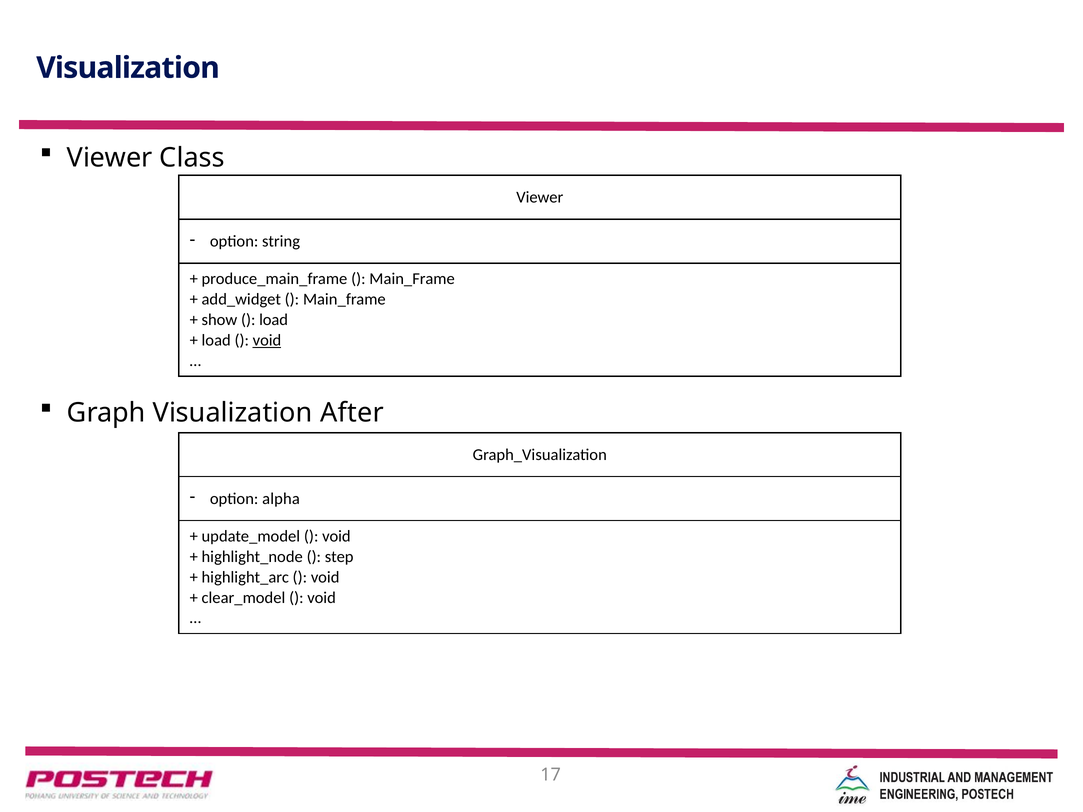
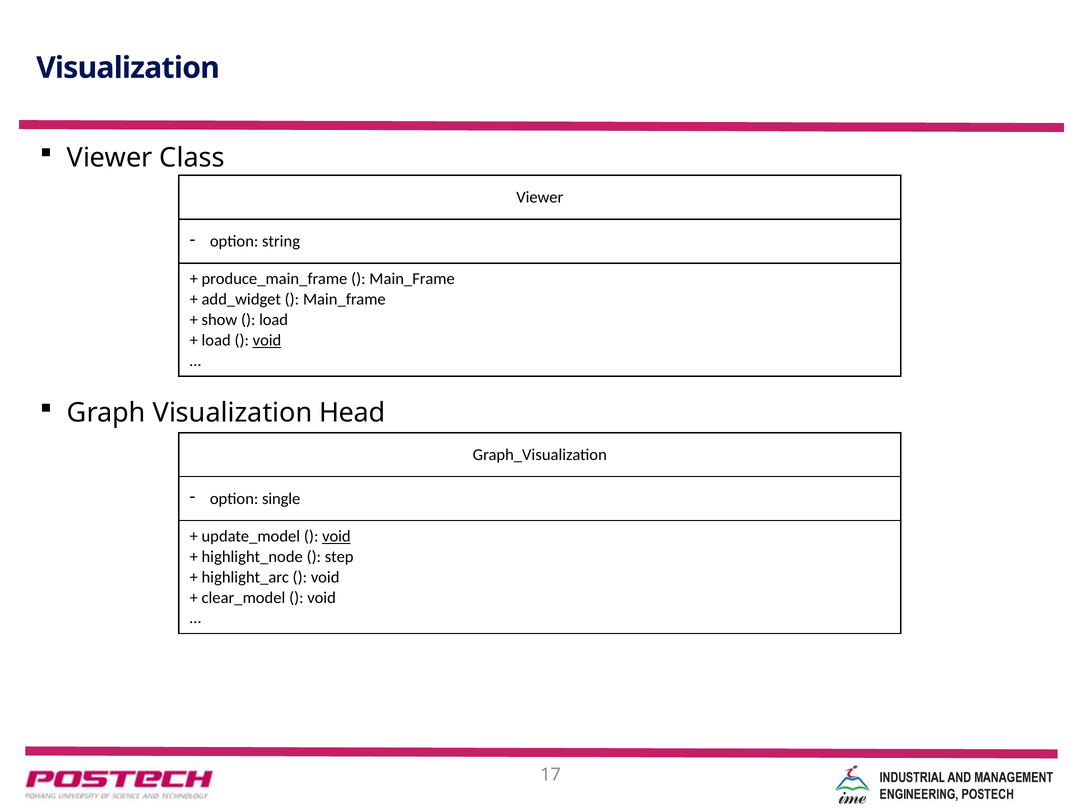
After: After -> Head
alpha: alpha -> single
void at (336, 537) underline: none -> present
